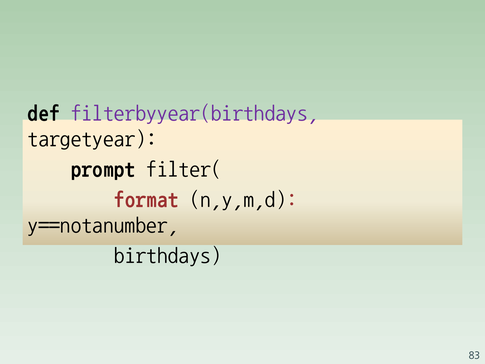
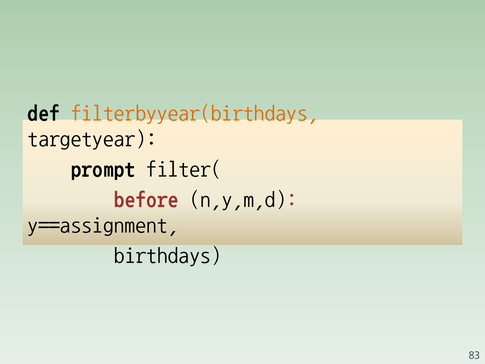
filterbyyear(birthdays colour: purple -> orange
format: format -> before
y==notanumber: y==notanumber -> y==assignment
